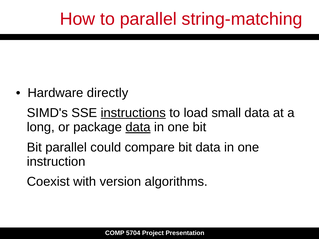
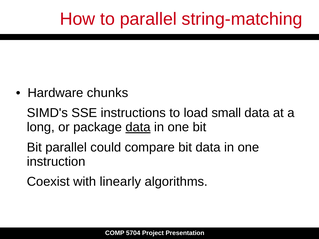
directly: directly -> chunks
instructions underline: present -> none
version: version -> linearly
